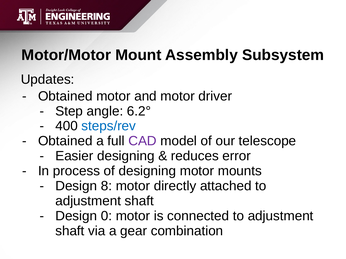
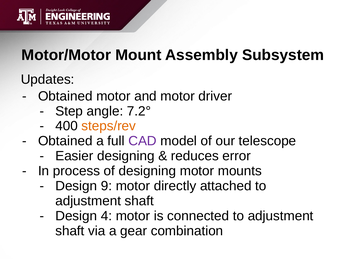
6.2°: 6.2° -> 7.2°
steps/rev colour: blue -> orange
8: 8 -> 9
0: 0 -> 4
